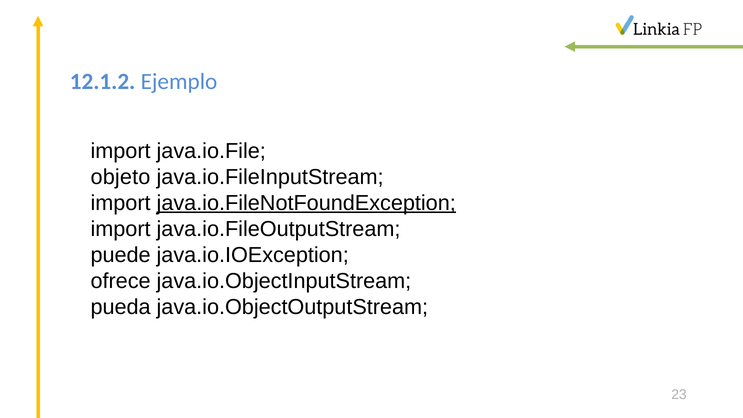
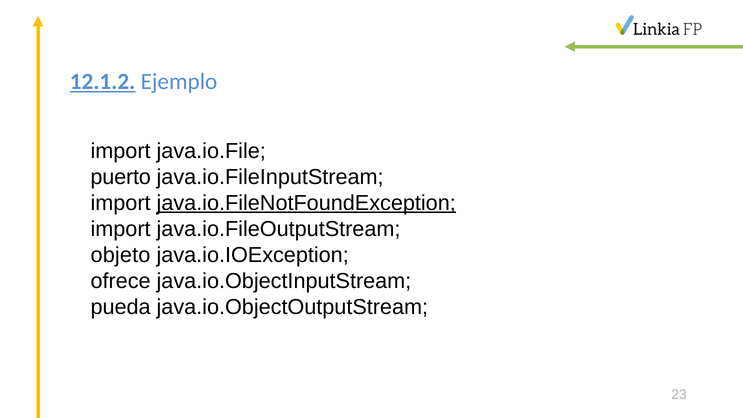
12.1.2 underline: none -> present
objeto: objeto -> puerto
puede: puede -> objeto
